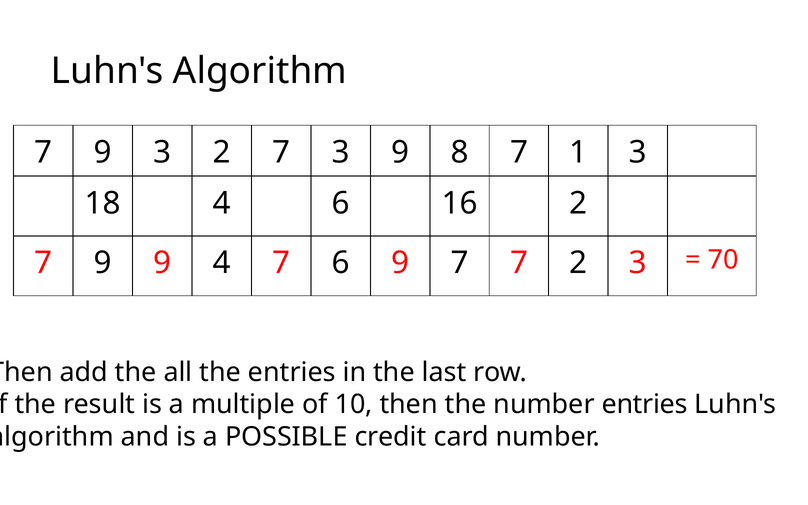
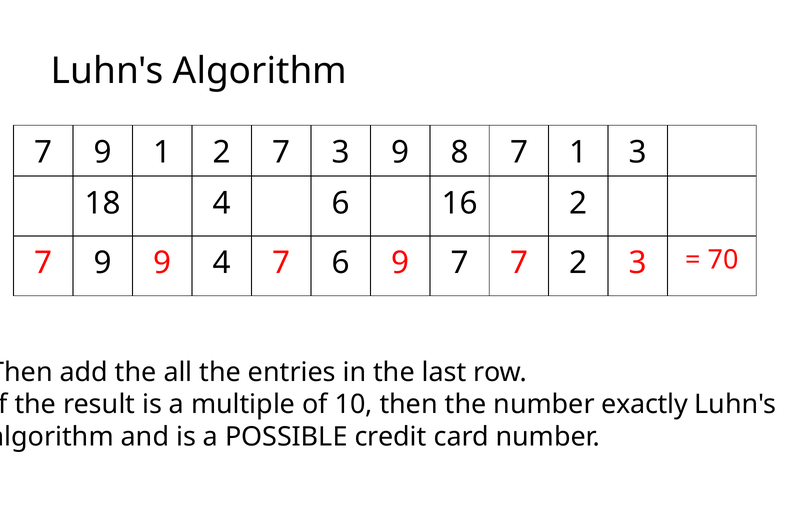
9 3: 3 -> 1
number entries: entries -> exactly
